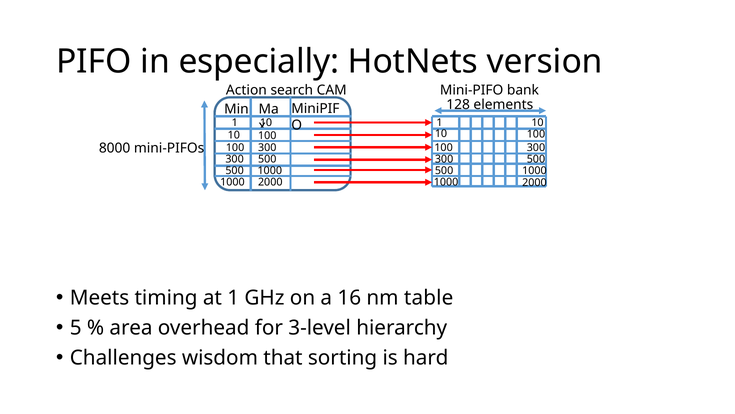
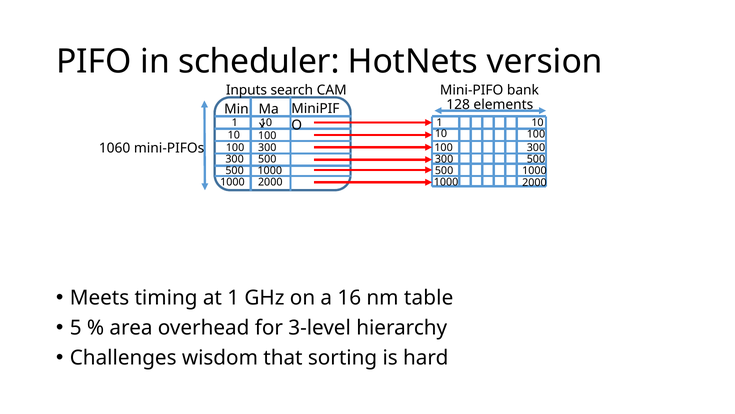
especially: especially -> scheduler
Action: Action -> Inputs
8000: 8000 -> 1060
